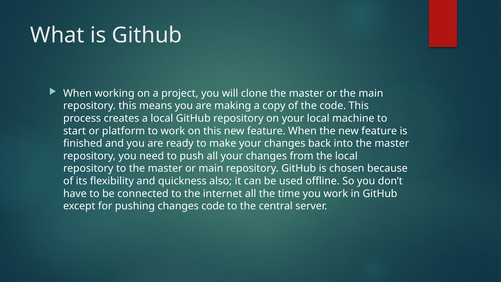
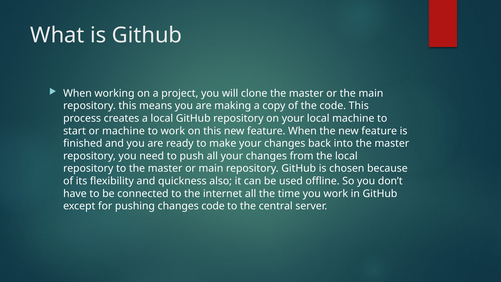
or platform: platform -> machine
